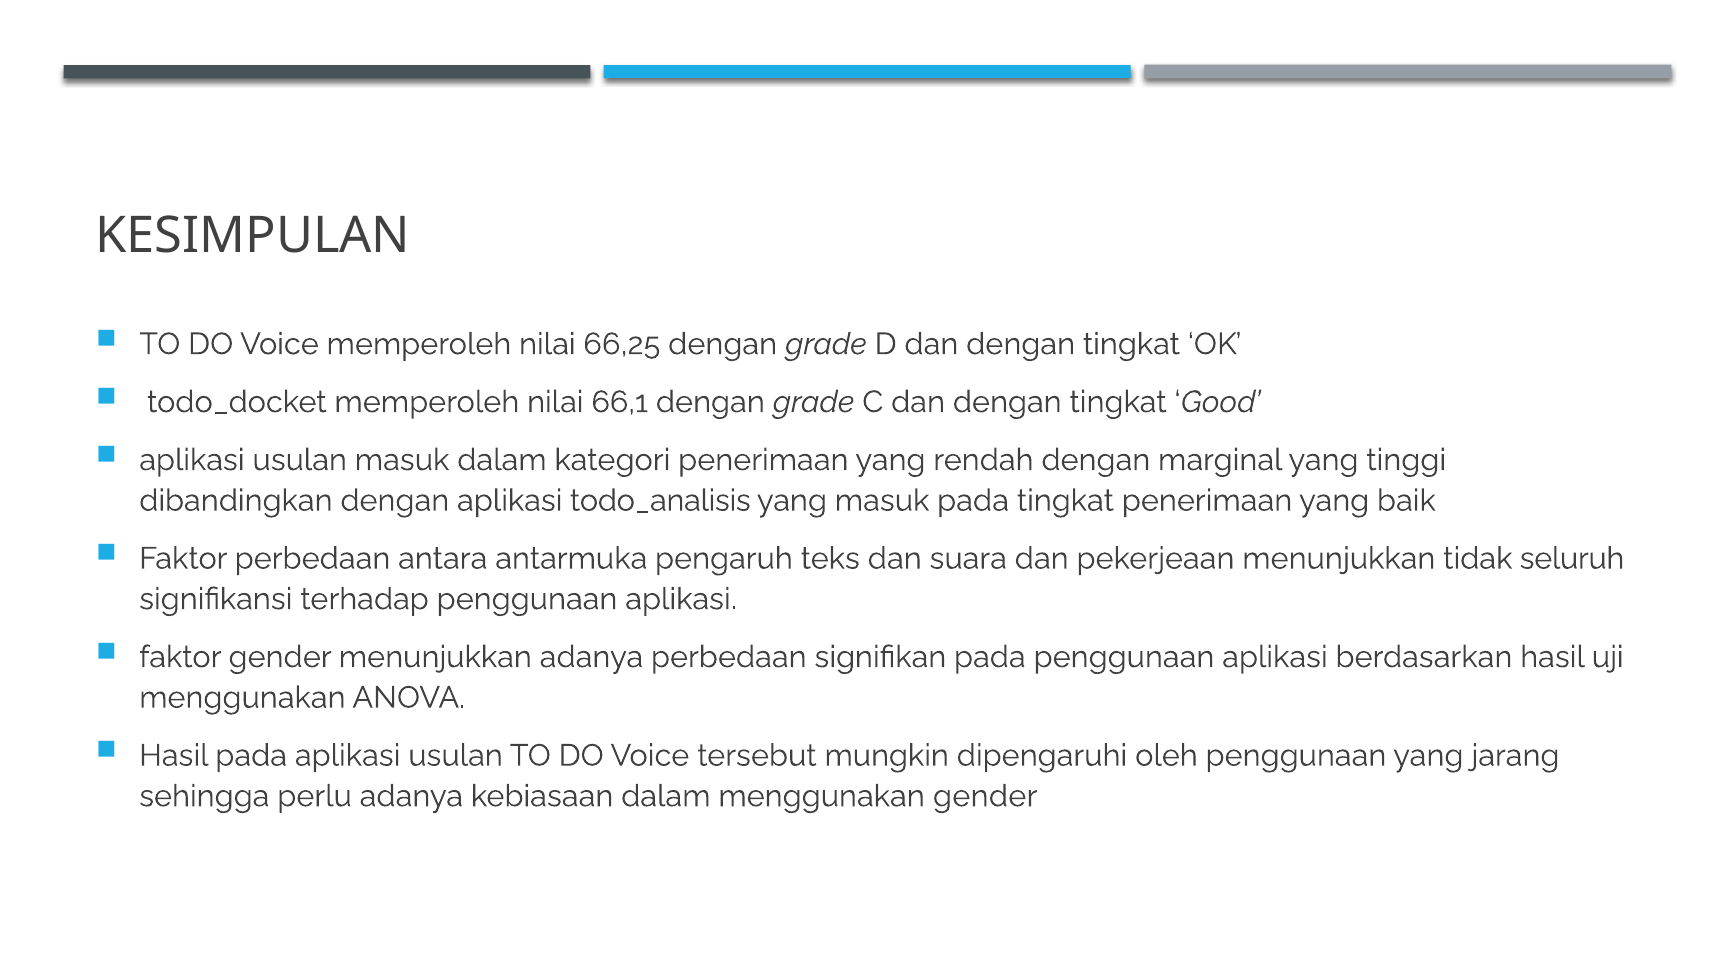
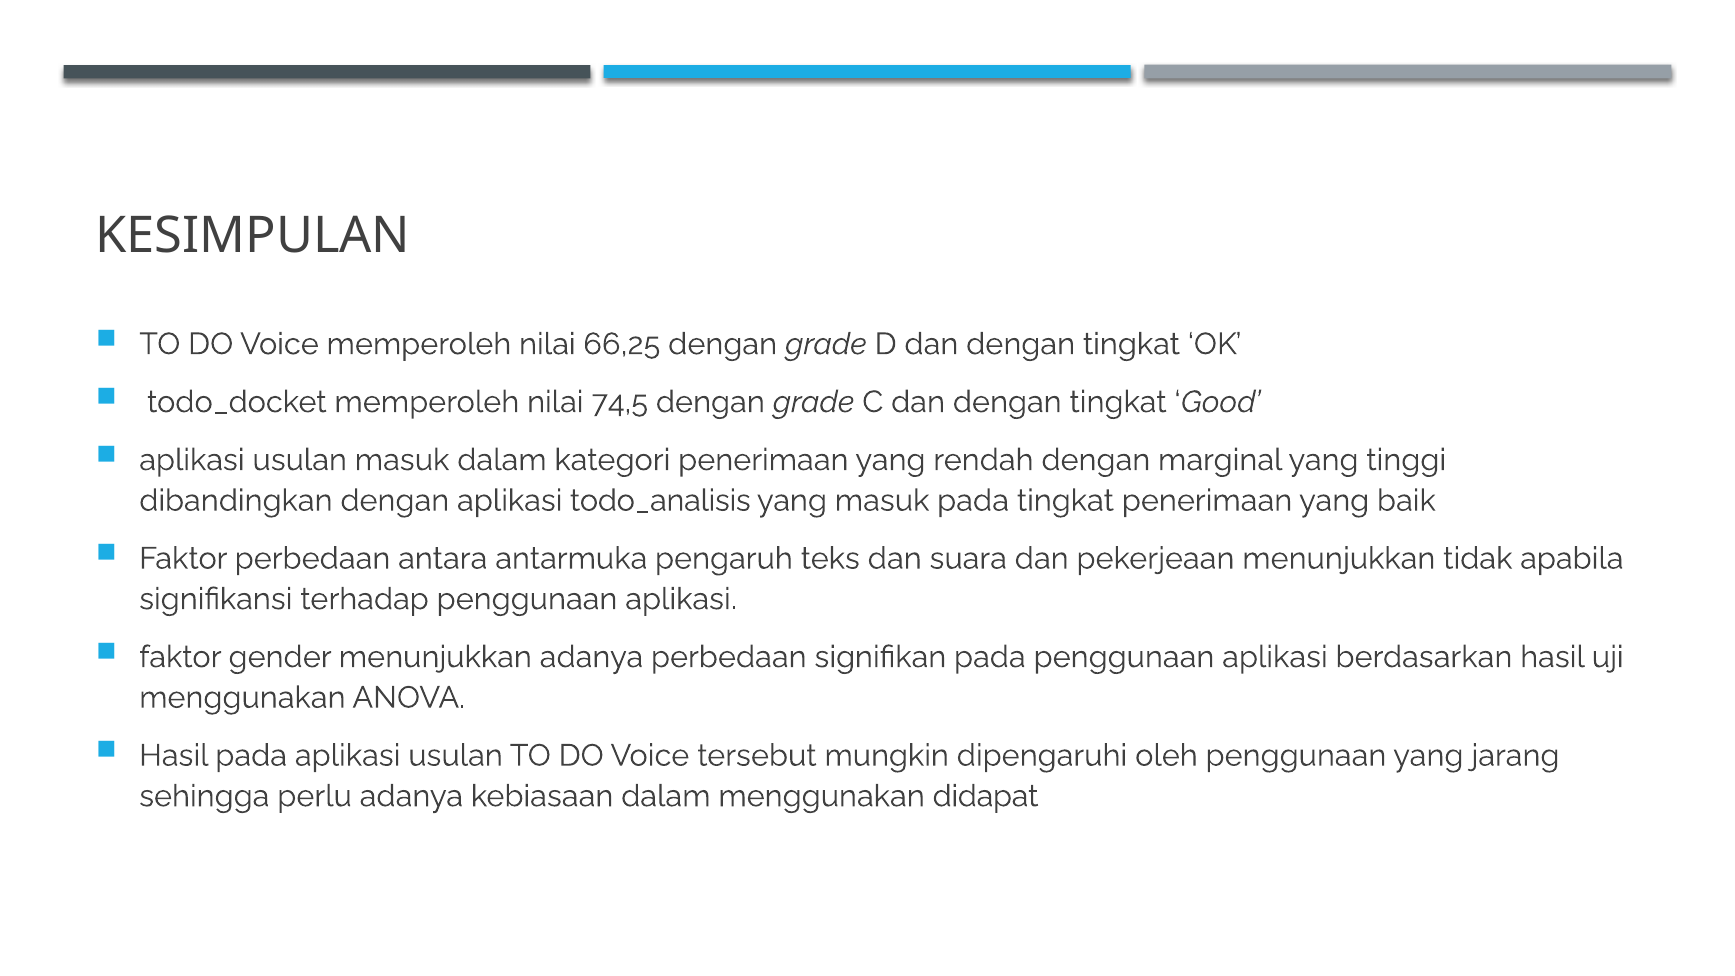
66,1: 66,1 -> 74,5
seluruh: seluruh -> apabila
menggunakan gender: gender -> didapat
